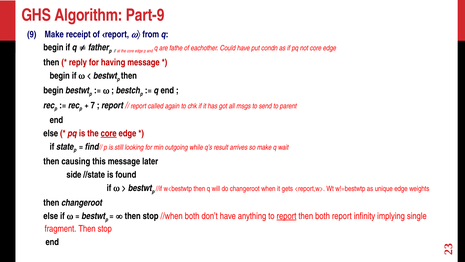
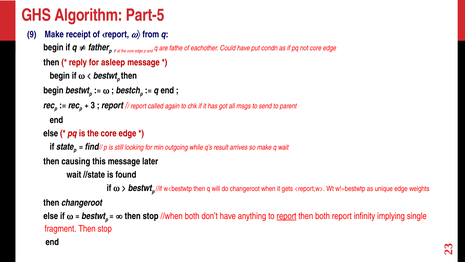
Part-9: Part-9 -> Part-5
having: having -> asleep
7 at (93, 105): 7 -> 3
core at (109, 133) underline: present -> none
side at (74, 174): side -> wait
